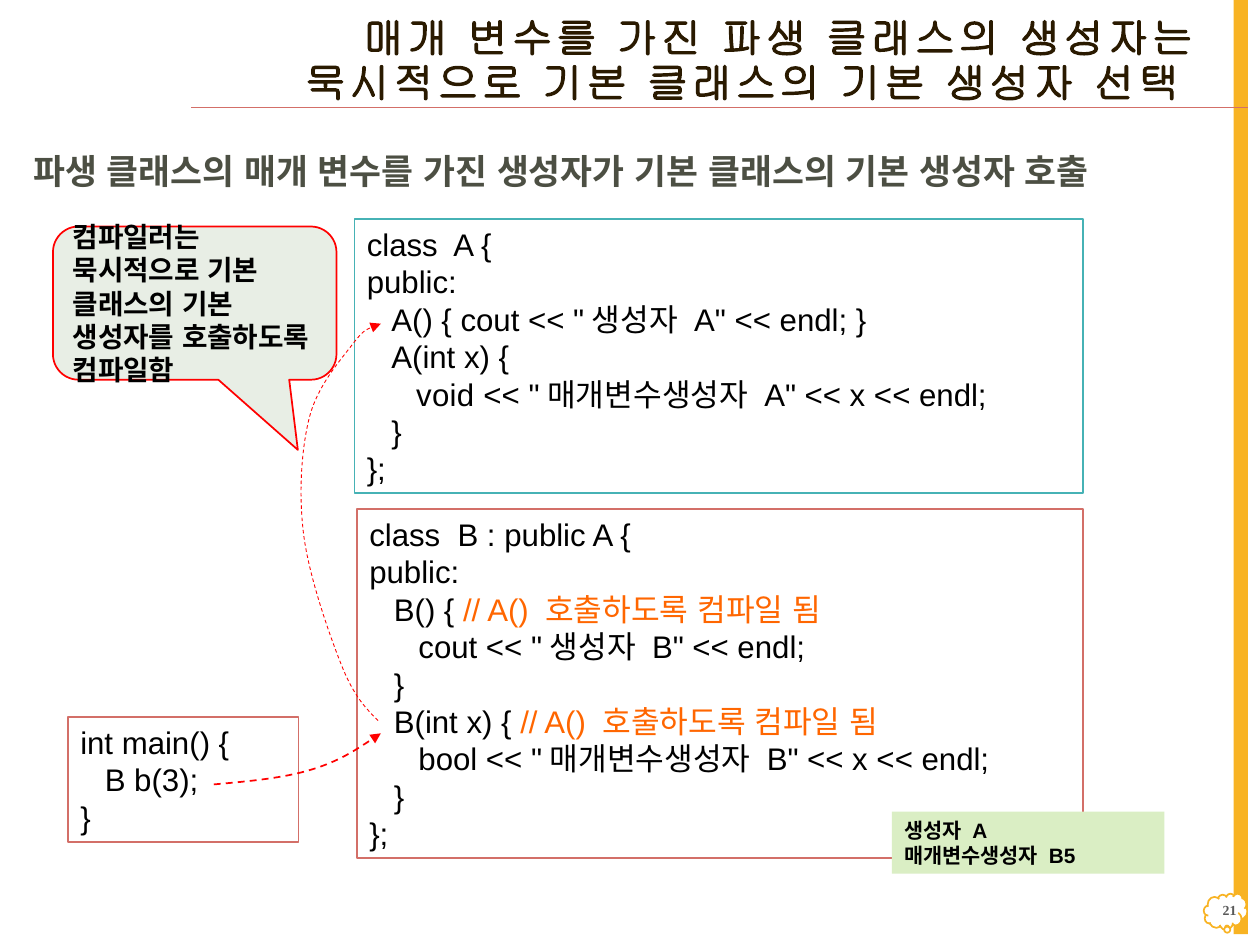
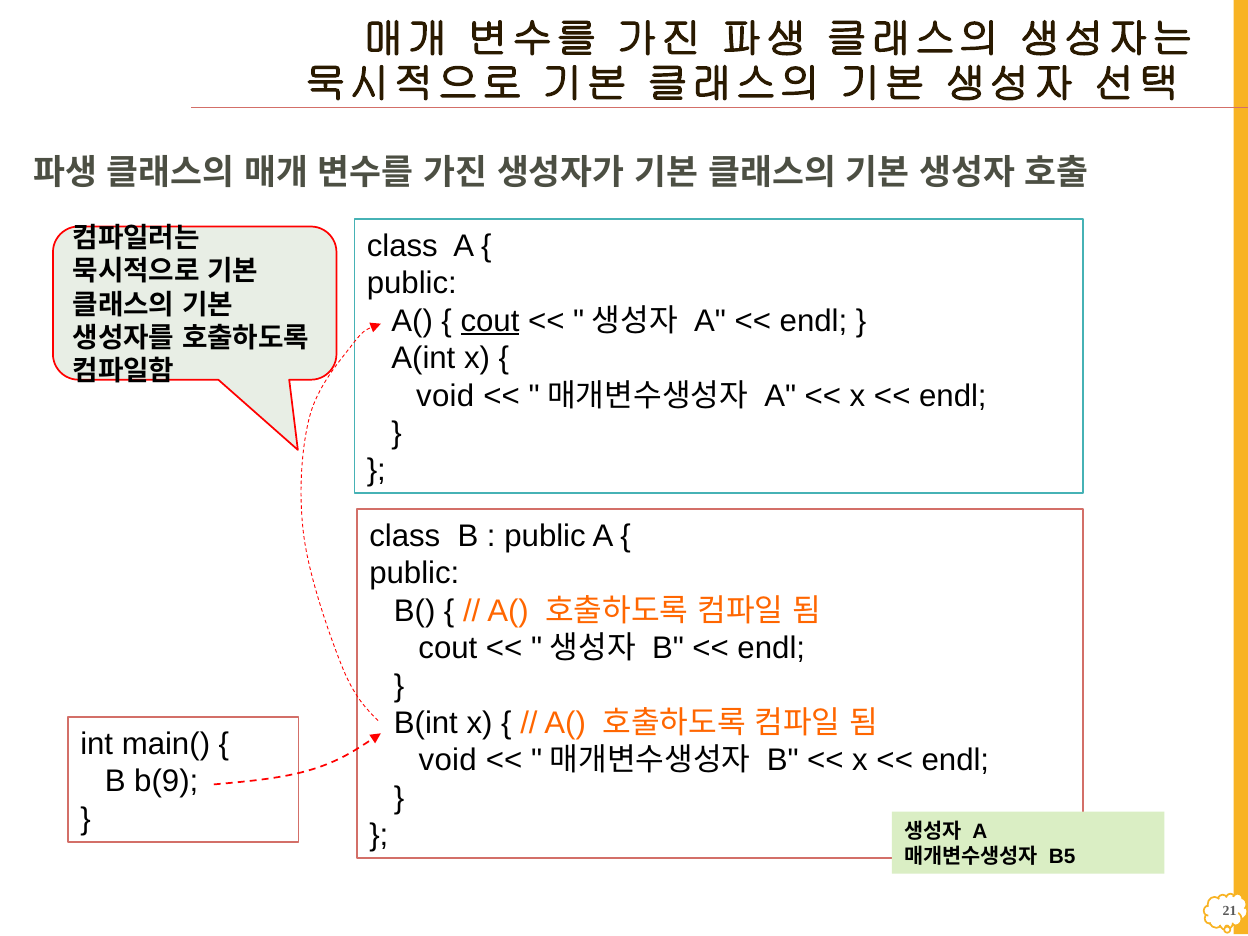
cout at (490, 321) underline: none -> present
bool at (448, 761): bool -> void
b(3: b(3 -> b(9
